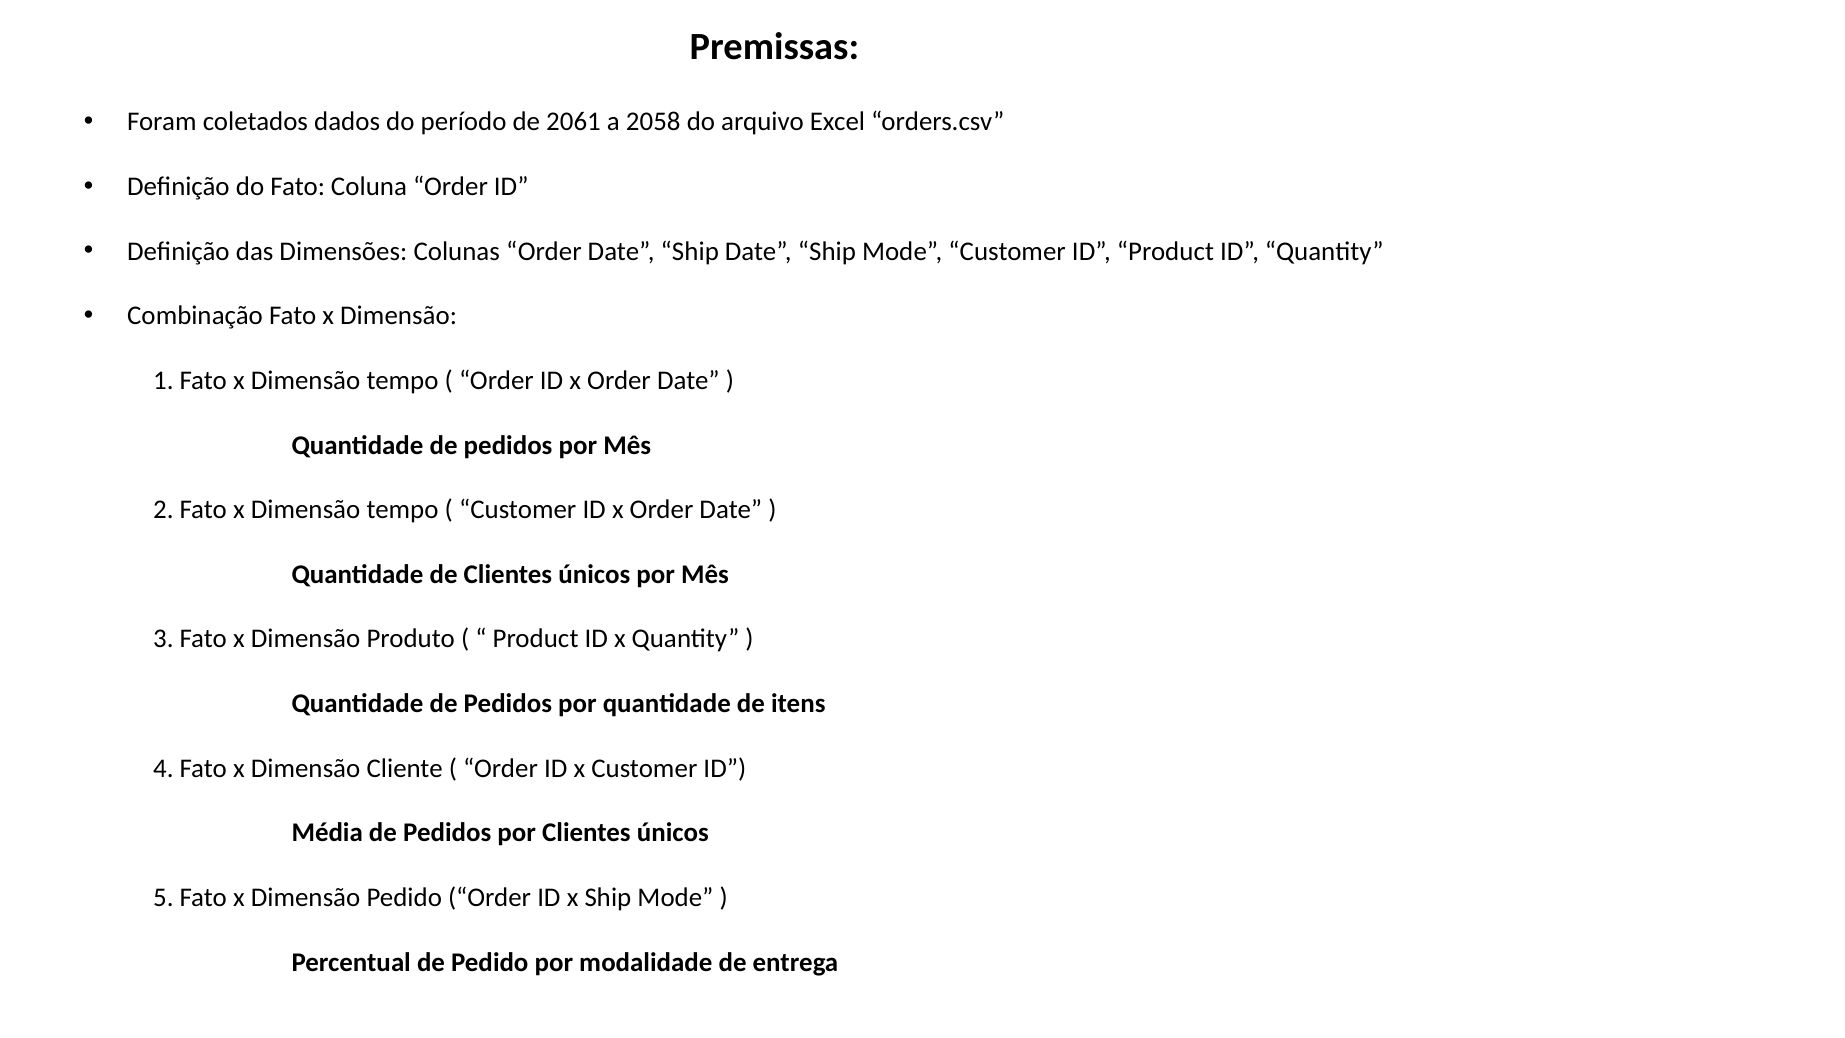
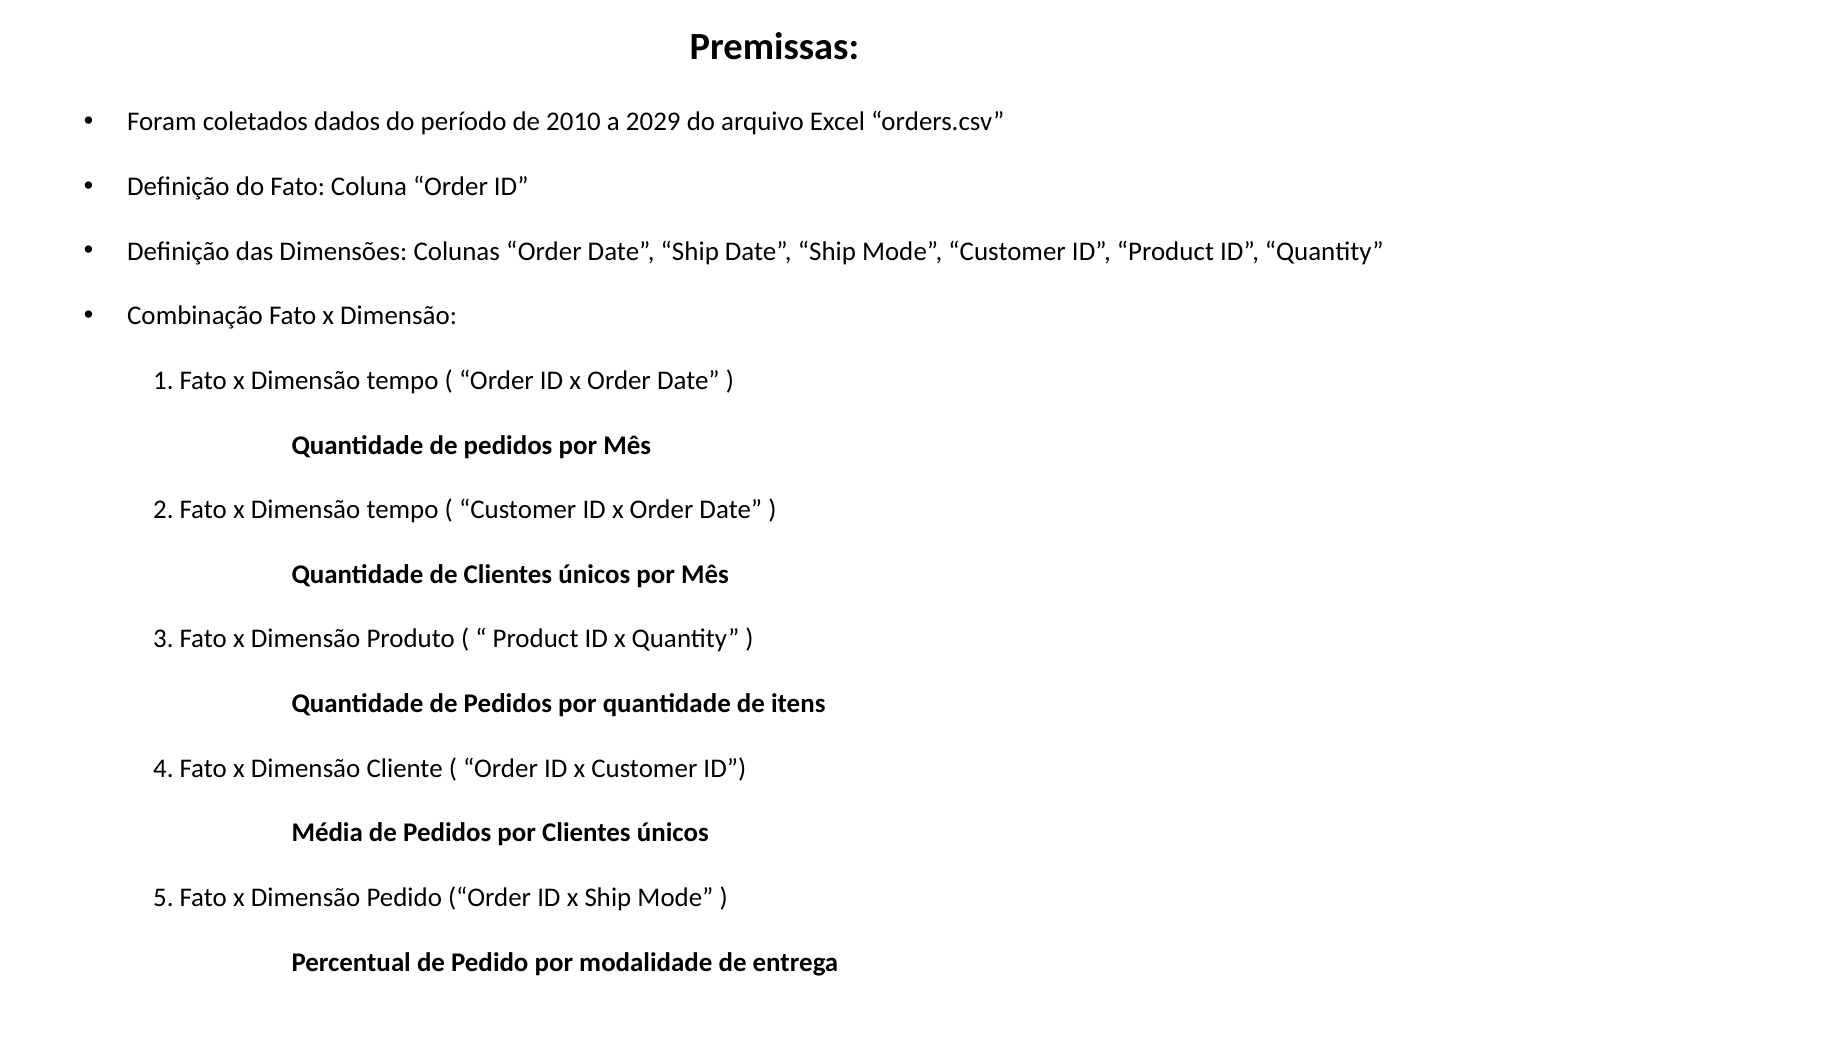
2061: 2061 -> 2010
2058: 2058 -> 2029
